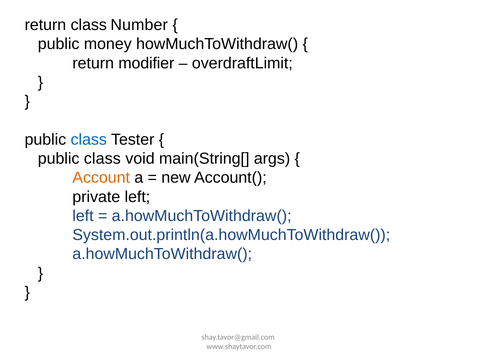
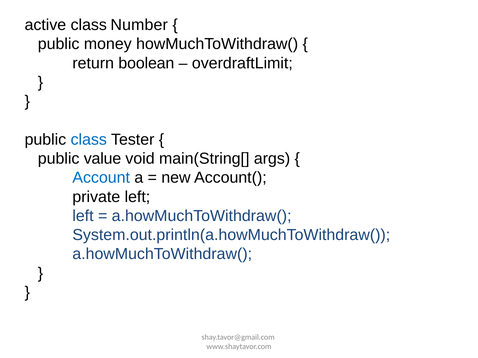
return at (45, 25): return -> active
modifier: modifier -> boolean
class at (102, 159): class -> value
Account colour: orange -> blue
